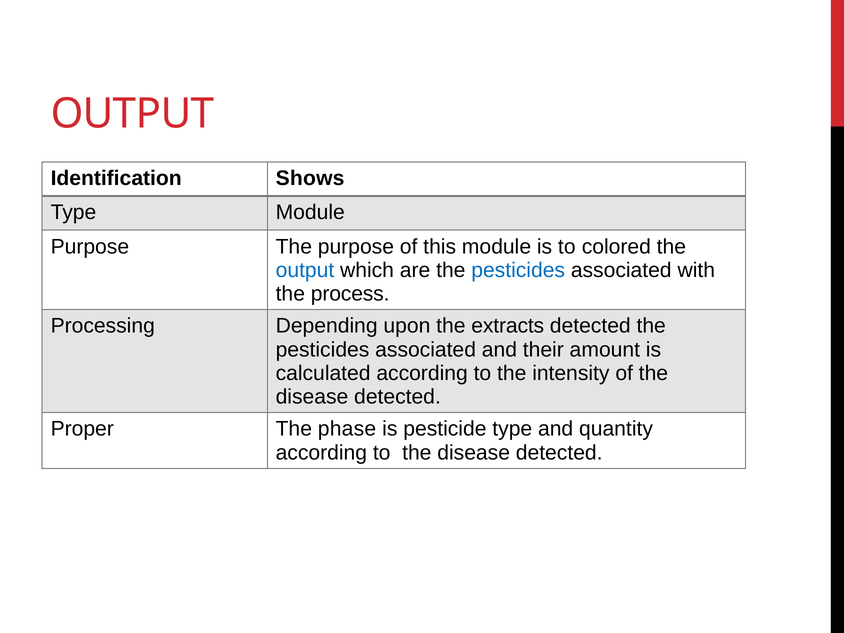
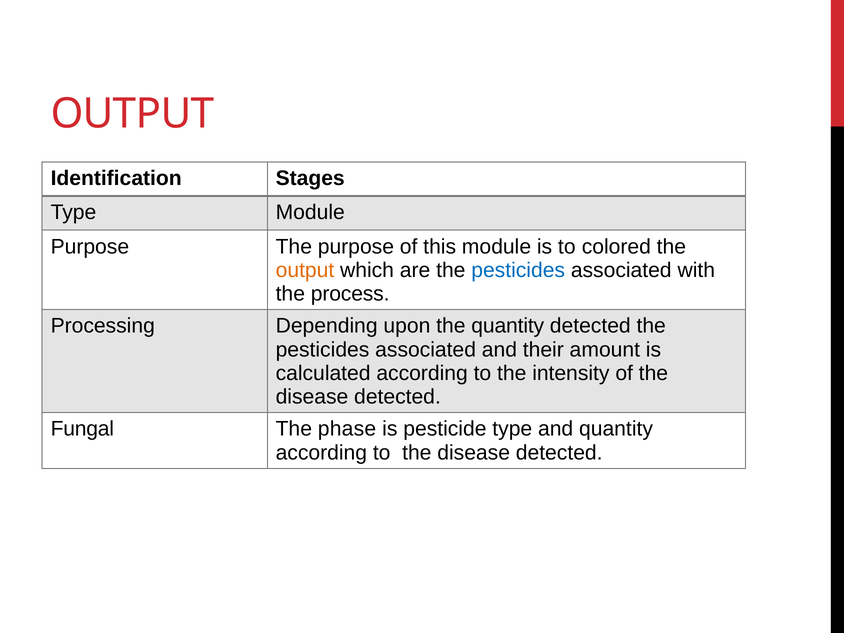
Shows: Shows -> Stages
output at (305, 270) colour: blue -> orange
the extracts: extracts -> quantity
Proper: Proper -> Fungal
